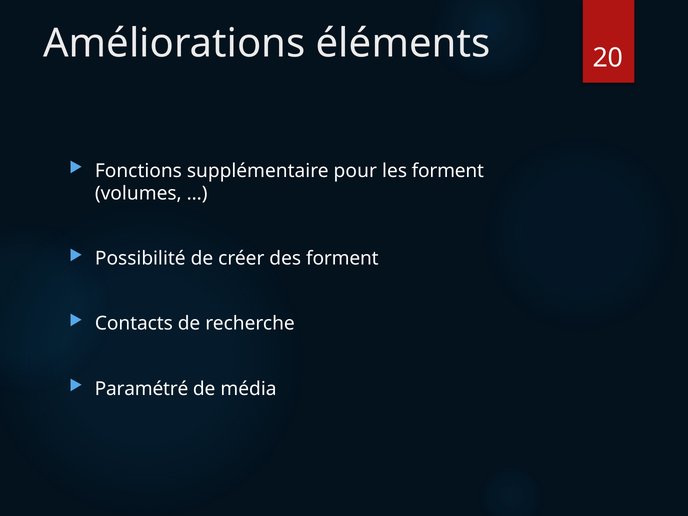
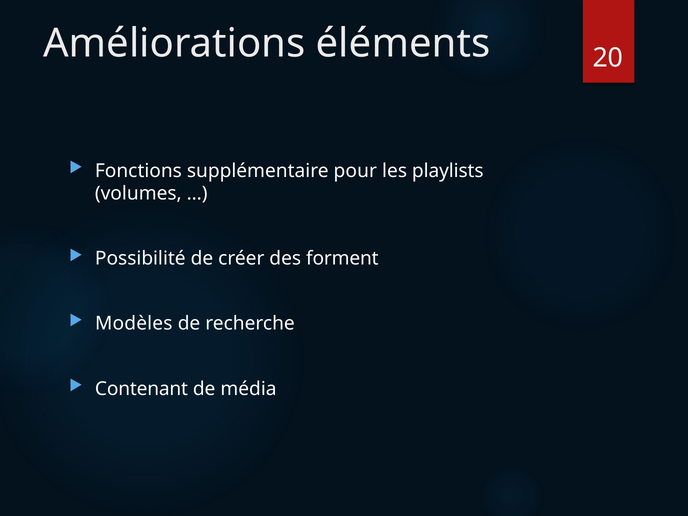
les forment: forment -> playlists
Contacts: Contacts -> Modèles
Paramétré: Paramétré -> Contenant
